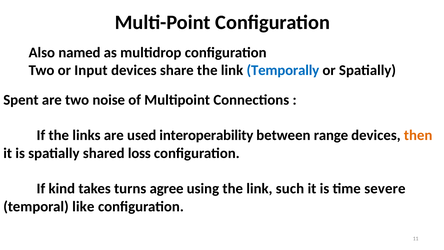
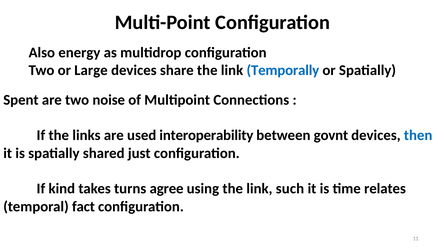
named: named -> energy
Input: Input -> Large
range: range -> govnt
then colour: orange -> blue
loss: loss -> just
severe: severe -> relates
like: like -> fact
